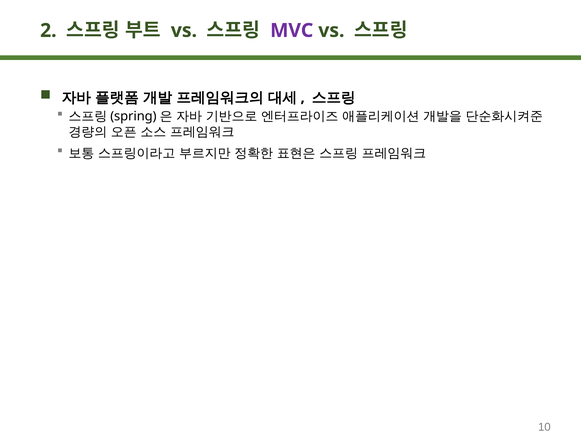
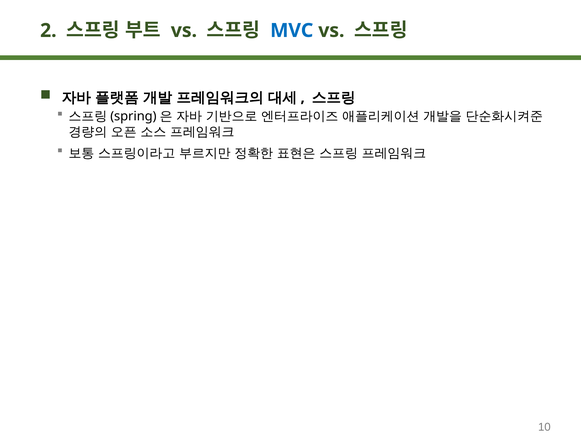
MVC colour: purple -> blue
